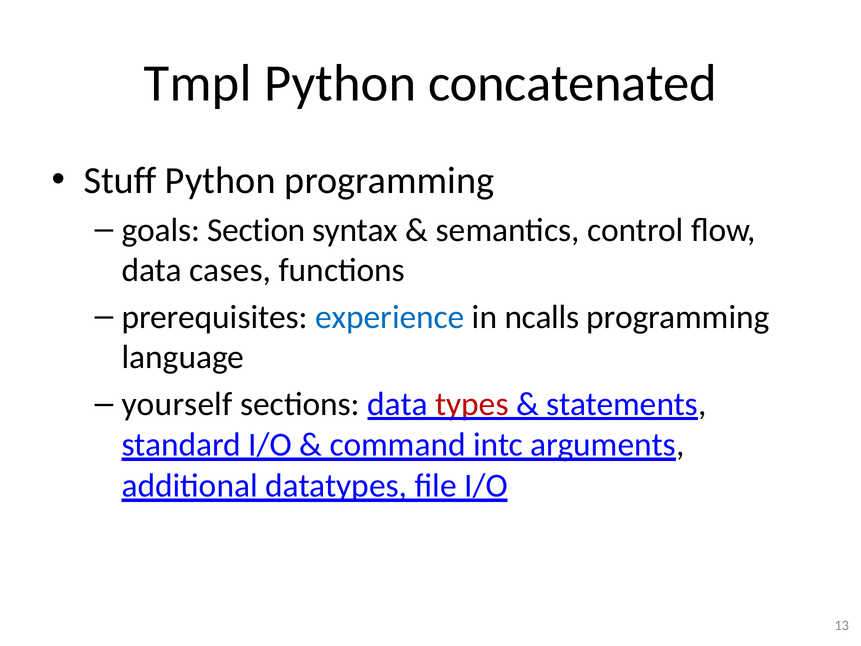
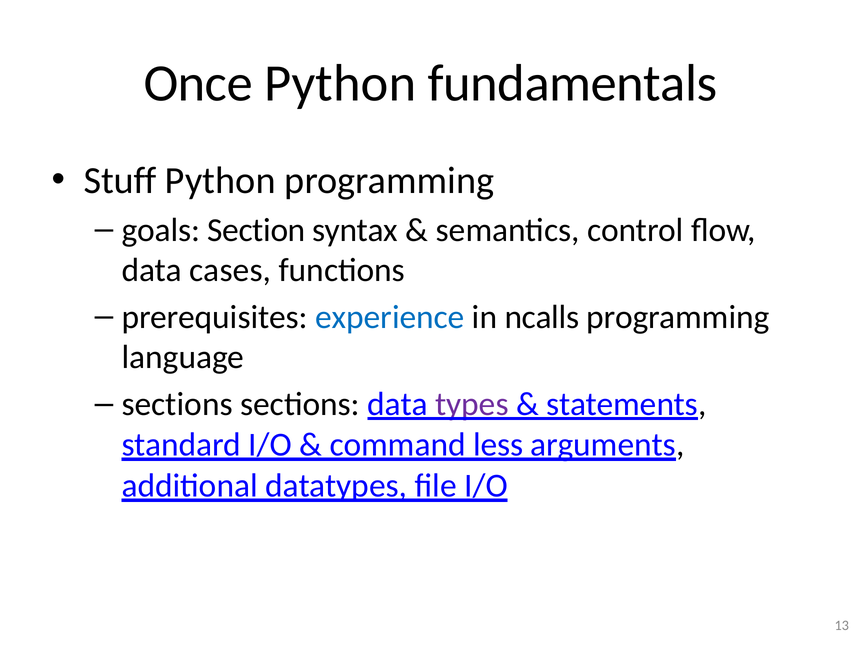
Tmpl: Tmpl -> Once
concatenated: concatenated -> fundamentals
yourself at (177, 404): yourself -> sections
types colour: red -> purple
intc: intc -> less
